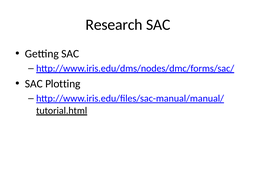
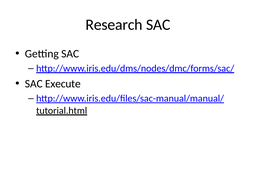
Plotting: Plotting -> Execute
